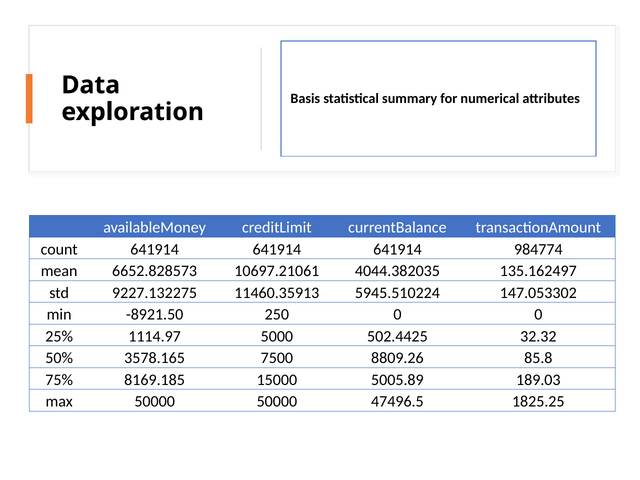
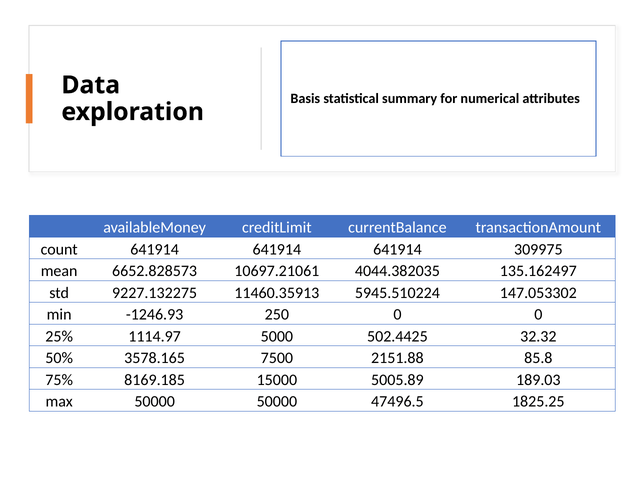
984774: 984774 -> 309975
-8921.50: -8921.50 -> -1246.93
8809.26: 8809.26 -> 2151.88
